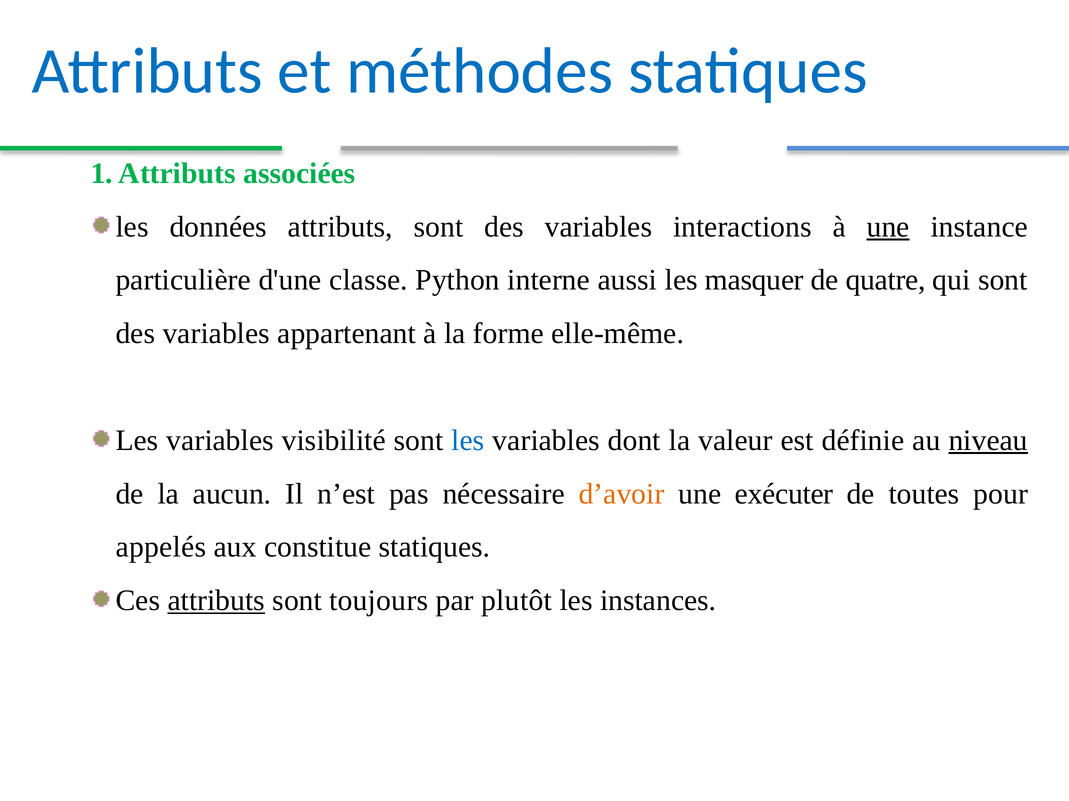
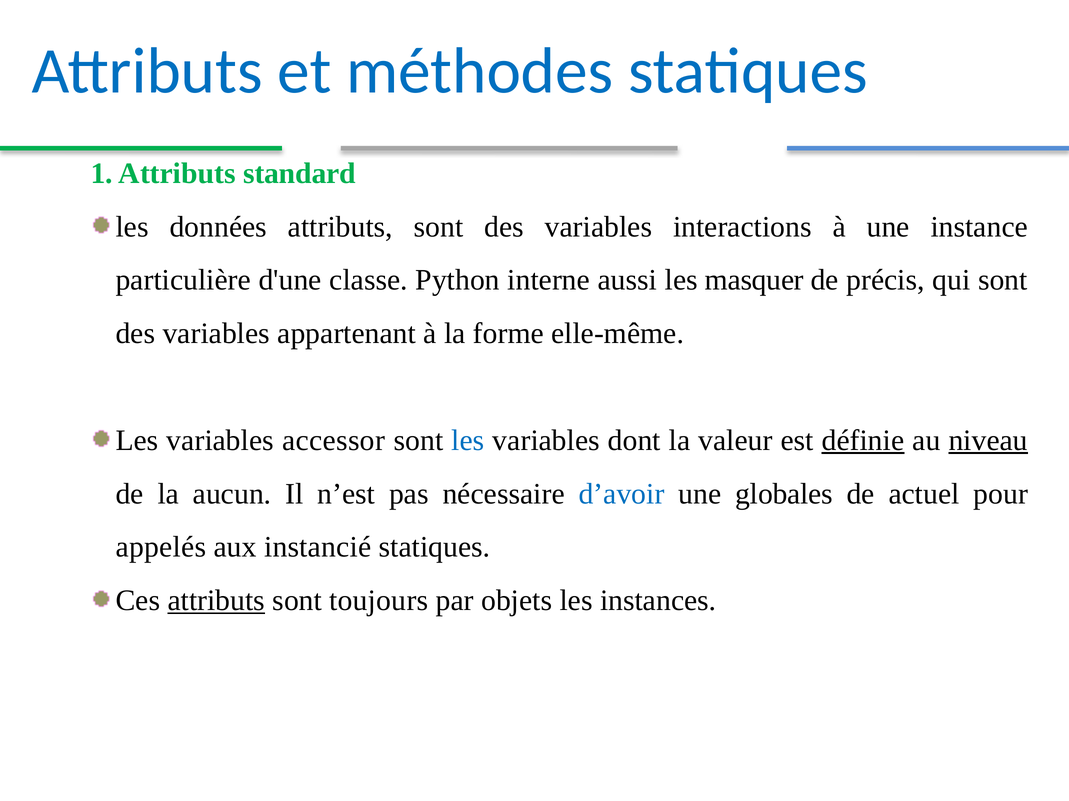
associées: associées -> standard
une at (888, 227) underline: present -> none
quatre: quatre -> précis
visibilité: visibilité -> accessor
définie underline: none -> present
d’avoir colour: orange -> blue
exécuter: exécuter -> globales
toutes: toutes -> actuel
constitue: constitue -> instancié
plutôt: plutôt -> objets
